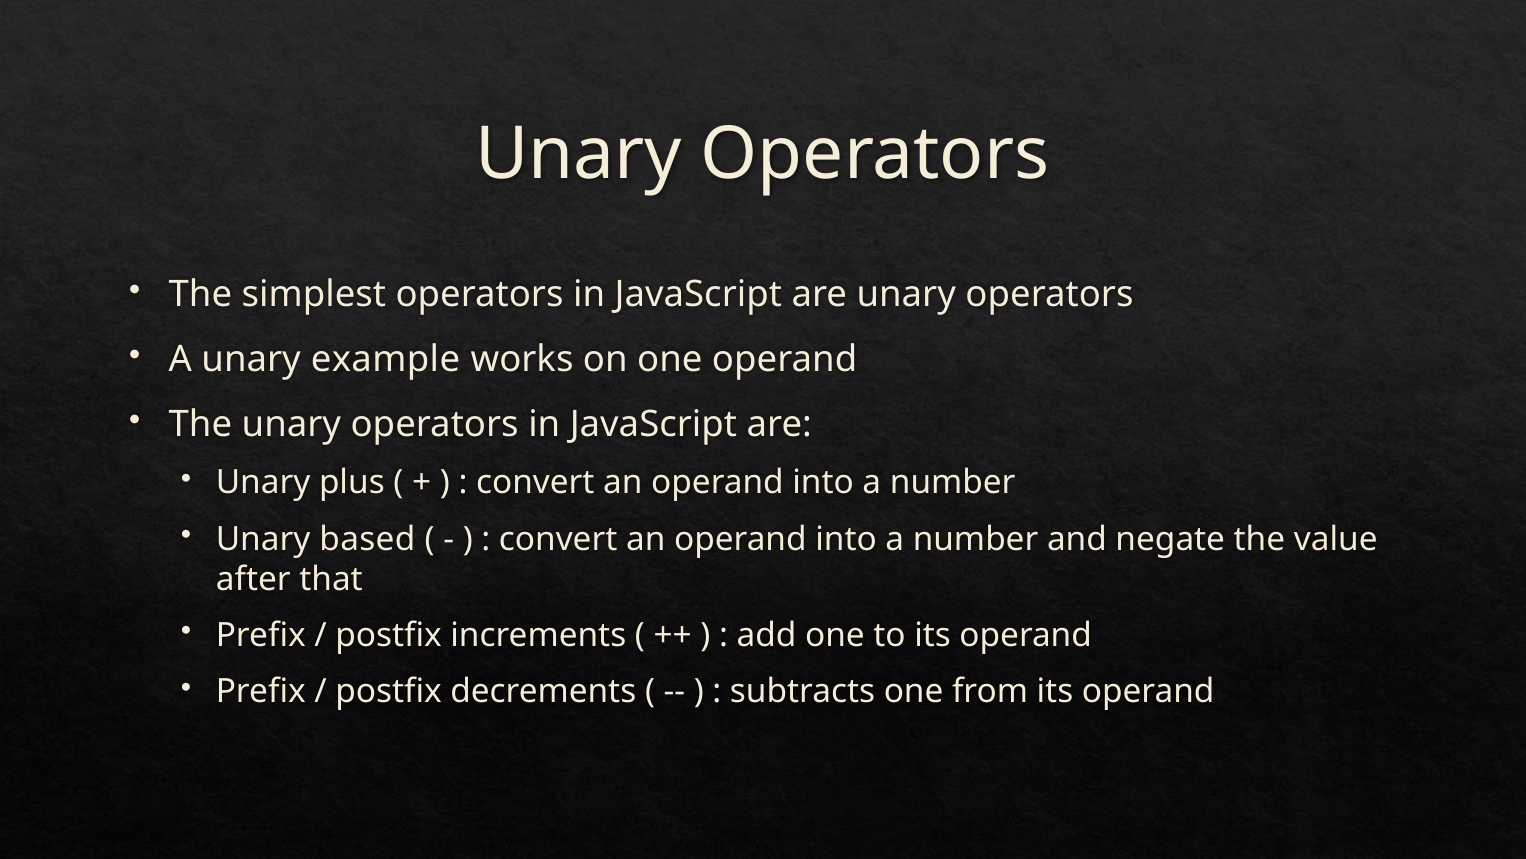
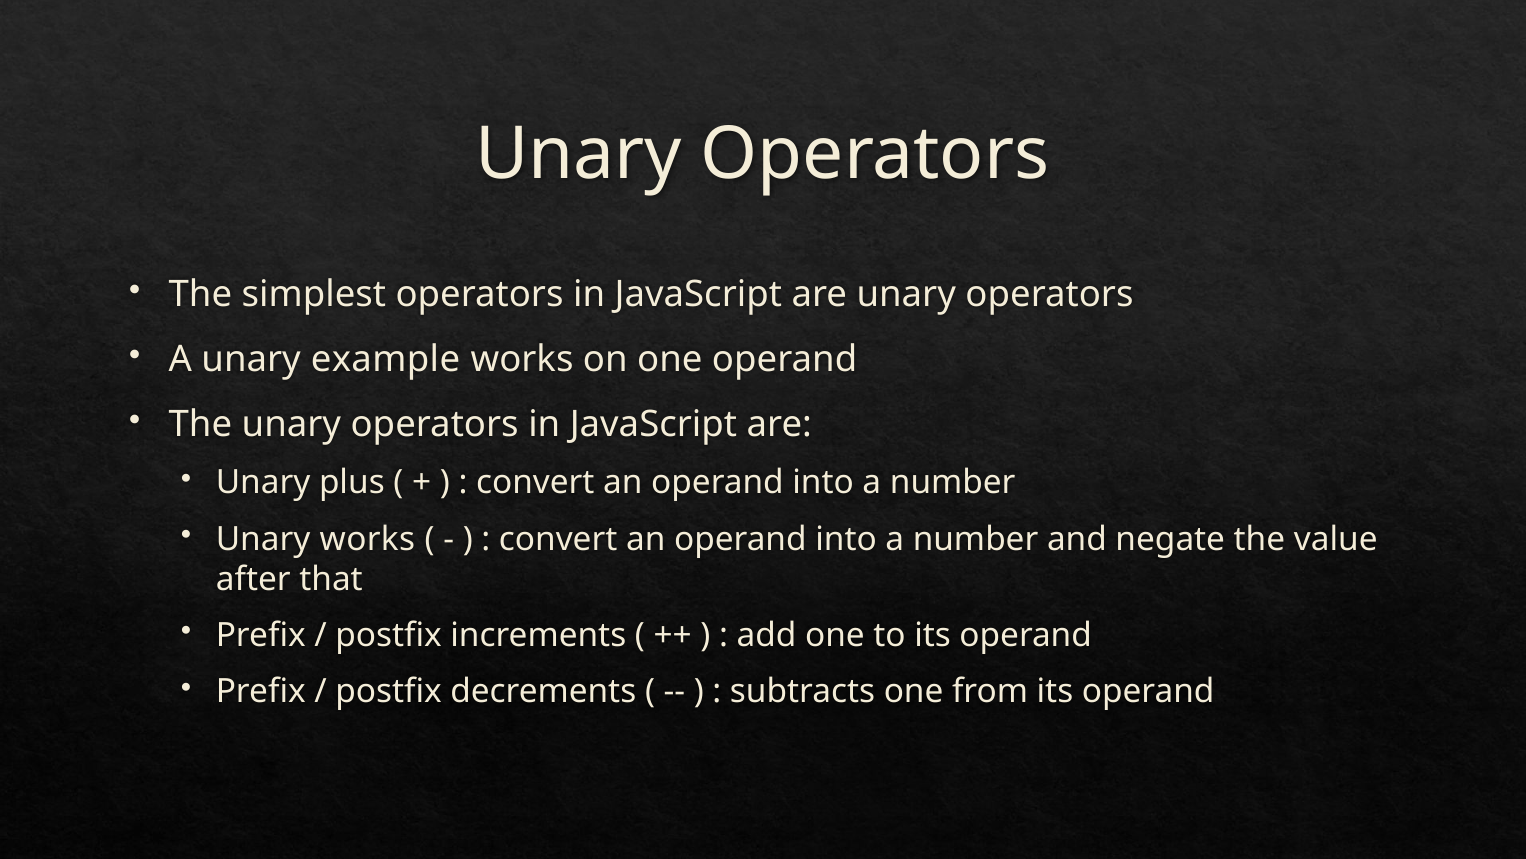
Unary based: based -> works
